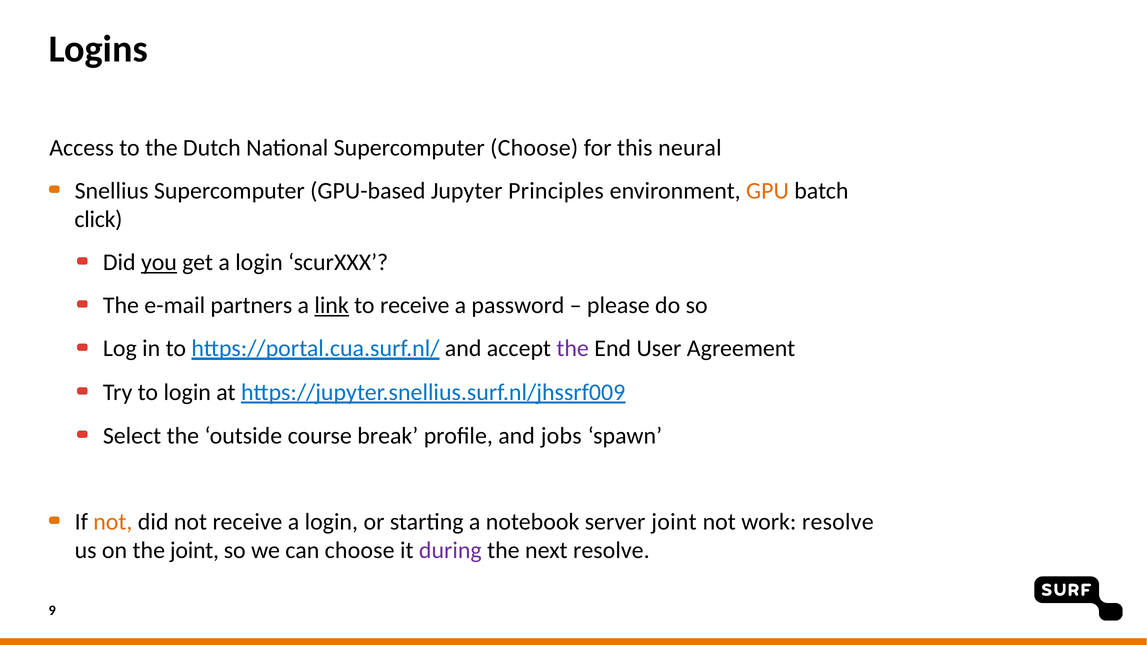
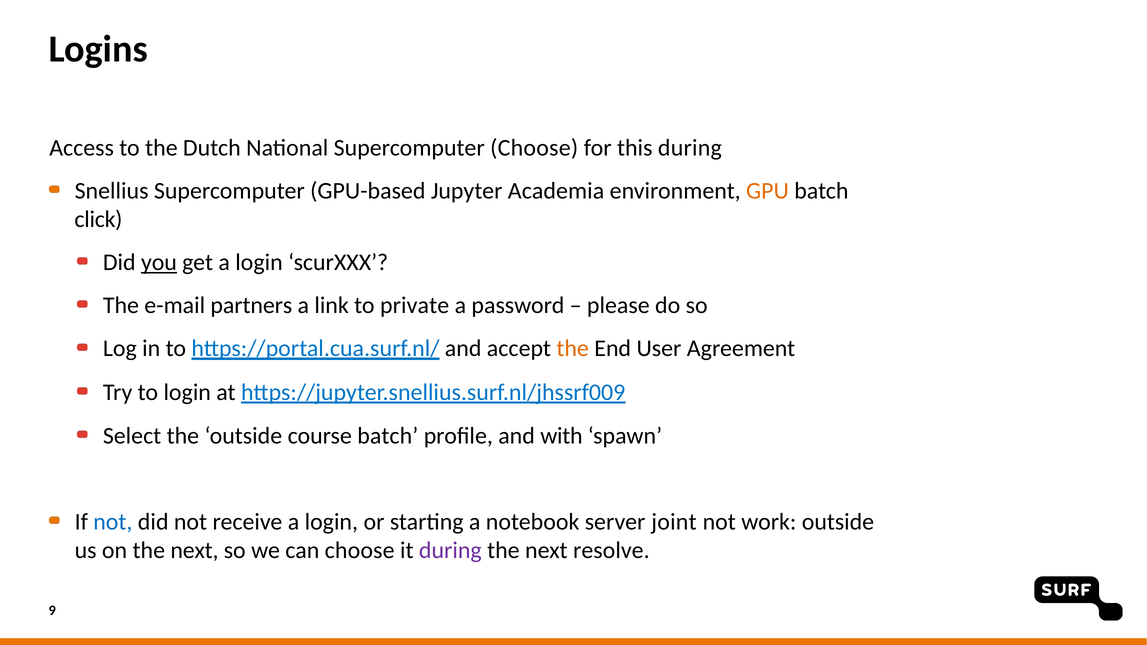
this neural: neural -> during
Principles: Principles -> Academia
link underline: present -> none
to receive: receive -> private
the at (573, 349) colour: purple -> orange
course break: break -> batch
jobs: jobs -> with
not at (113, 522) colour: orange -> blue
work resolve: resolve -> outside
on the joint: joint -> next
